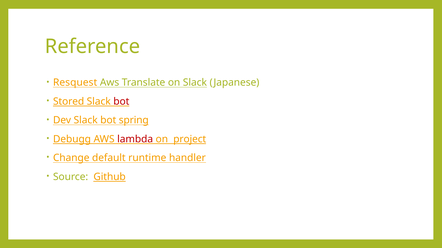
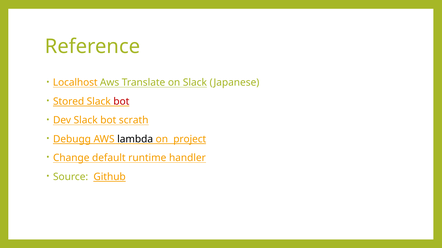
Resquest: Resquest -> Localhost
spring: spring -> scrath
lambda colour: red -> black
